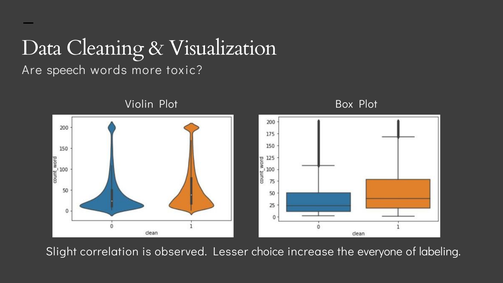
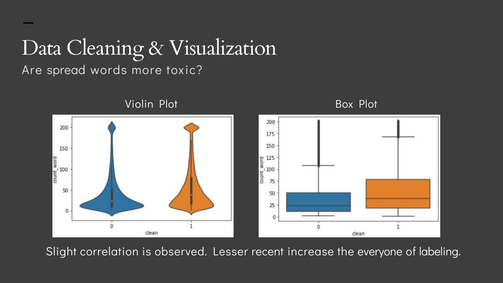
speech: speech -> spread
choice: choice -> recent
